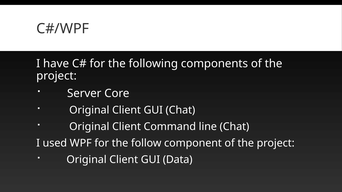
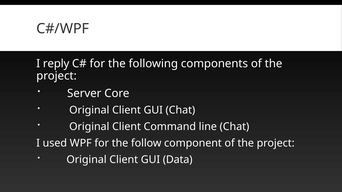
have: have -> reply
